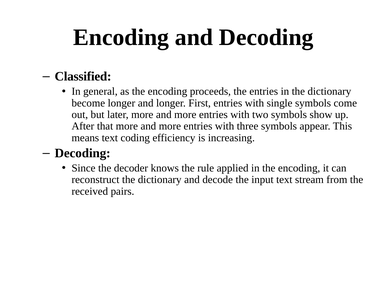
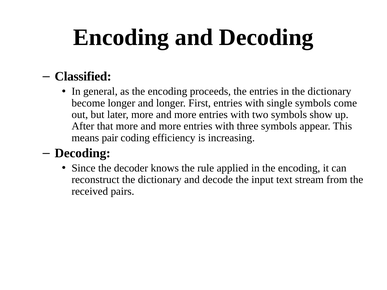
means text: text -> pair
